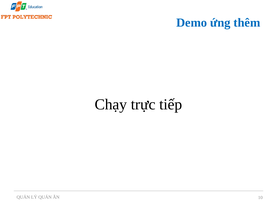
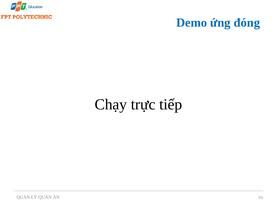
thêm: thêm -> đóng
